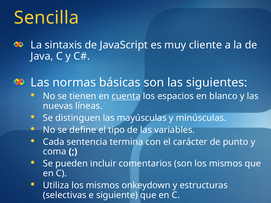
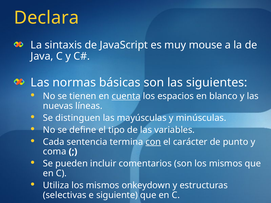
Sencilla: Sencilla -> Declara
cliente: cliente -> mouse
con underline: none -> present
